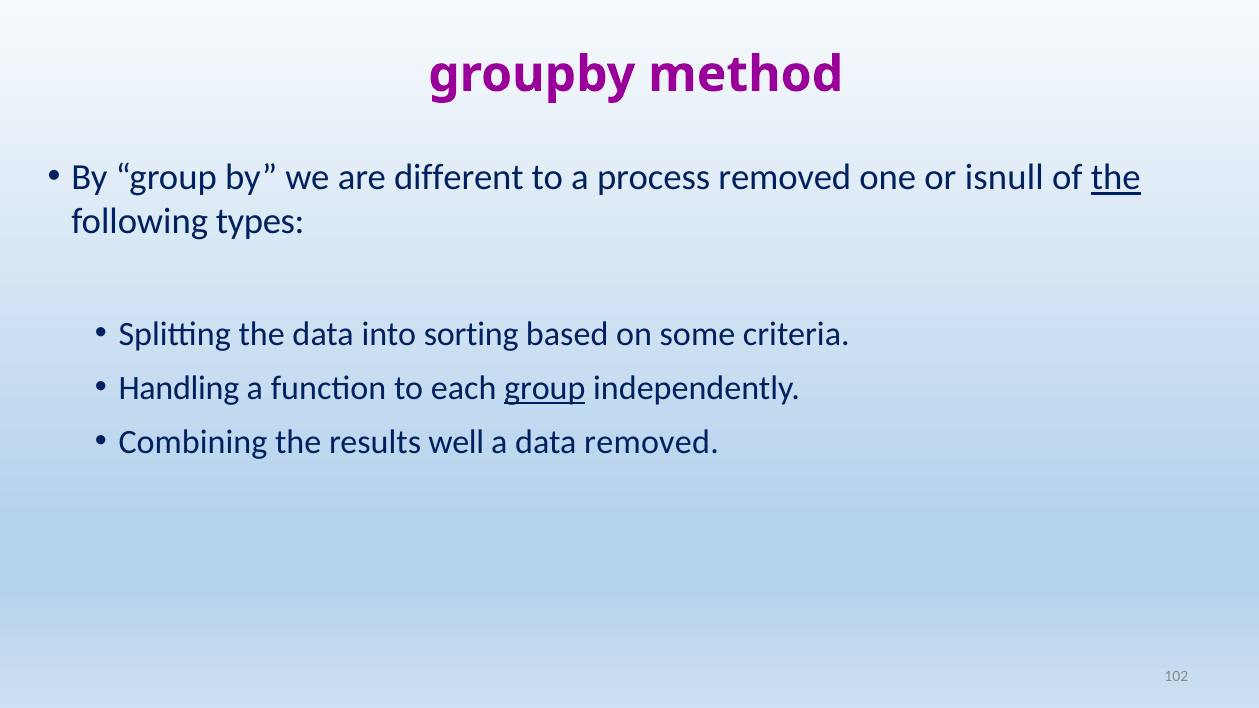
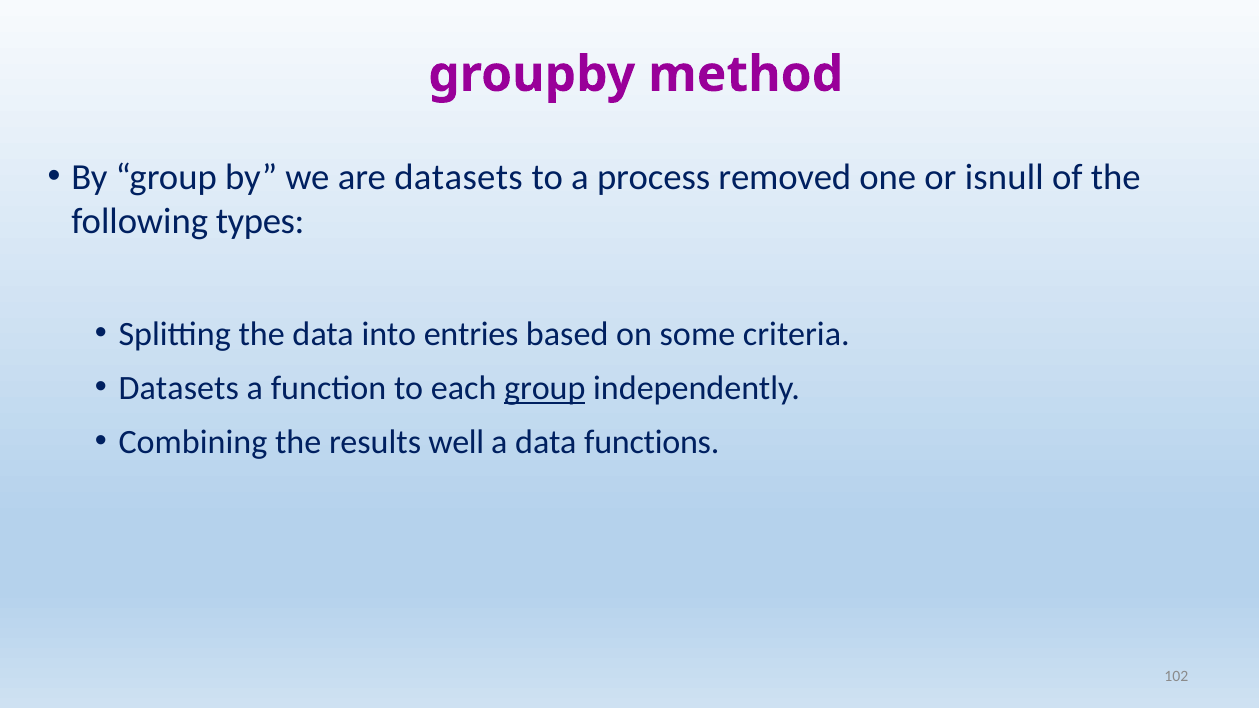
are different: different -> datasets
the at (1116, 178) underline: present -> none
sorting: sorting -> entries
Handling at (179, 388): Handling -> Datasets
data removed: removed -> functions
